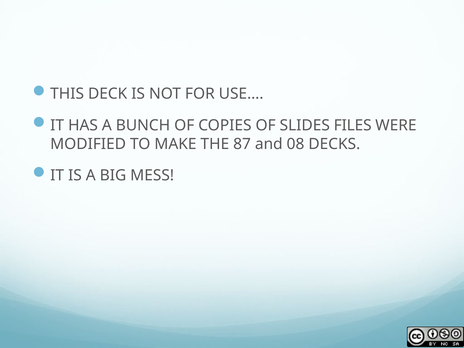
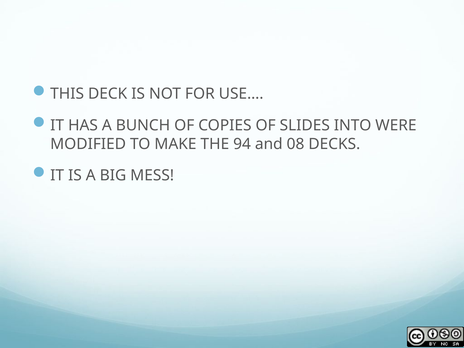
FILES: FILES -> INTO
87: 87 -> 94
